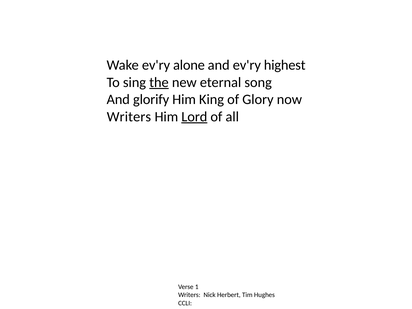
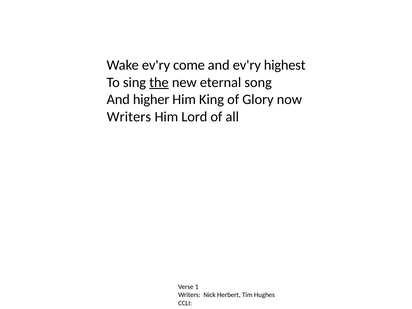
alone: alone -> come
glorify: glorify -> higher
Lord underline: present -> none
